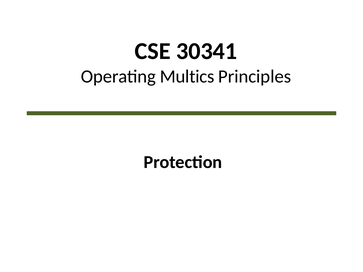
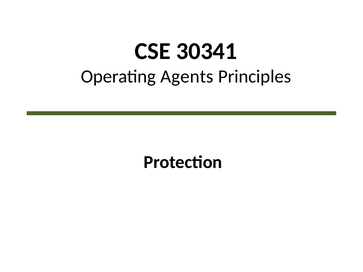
Multics: Multics -> Agents
